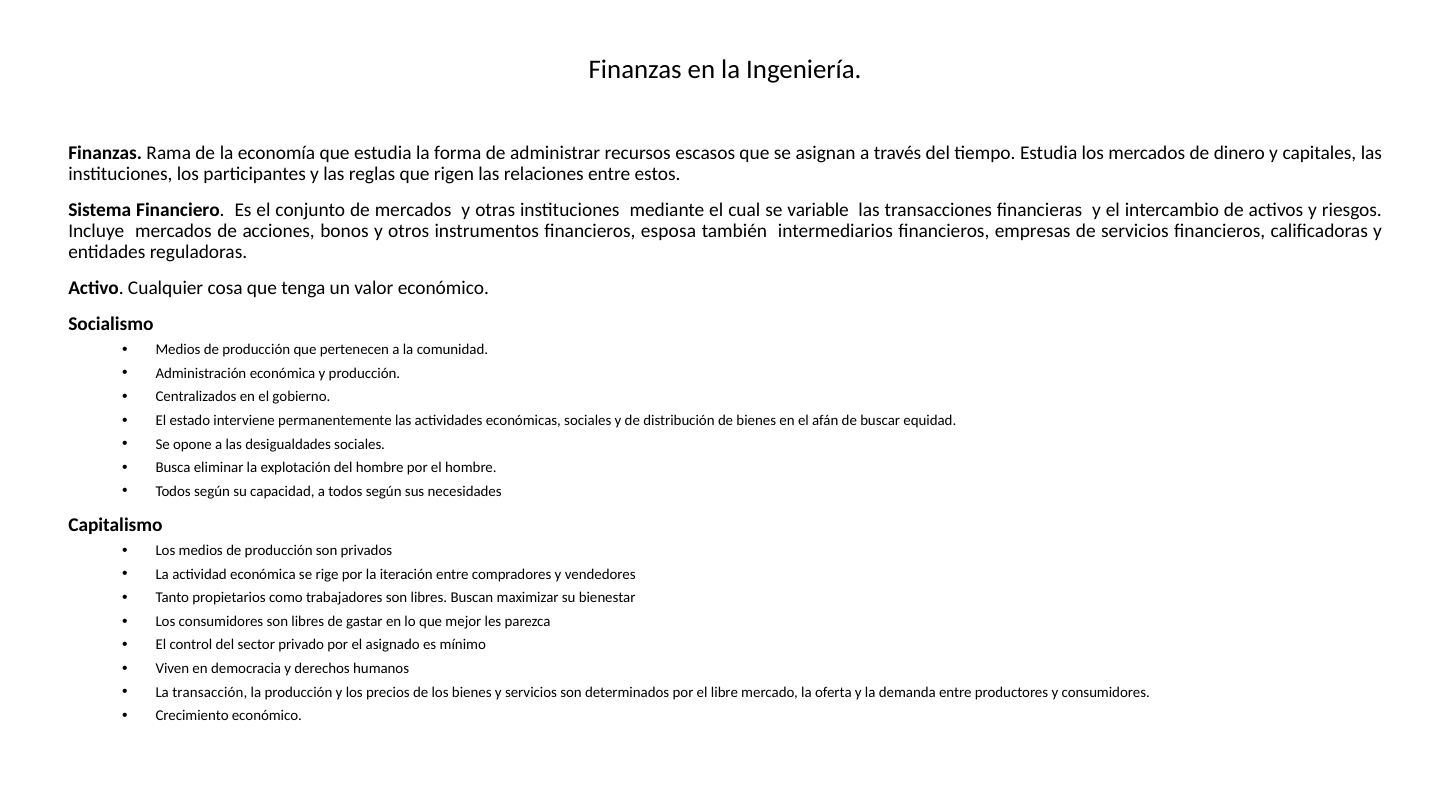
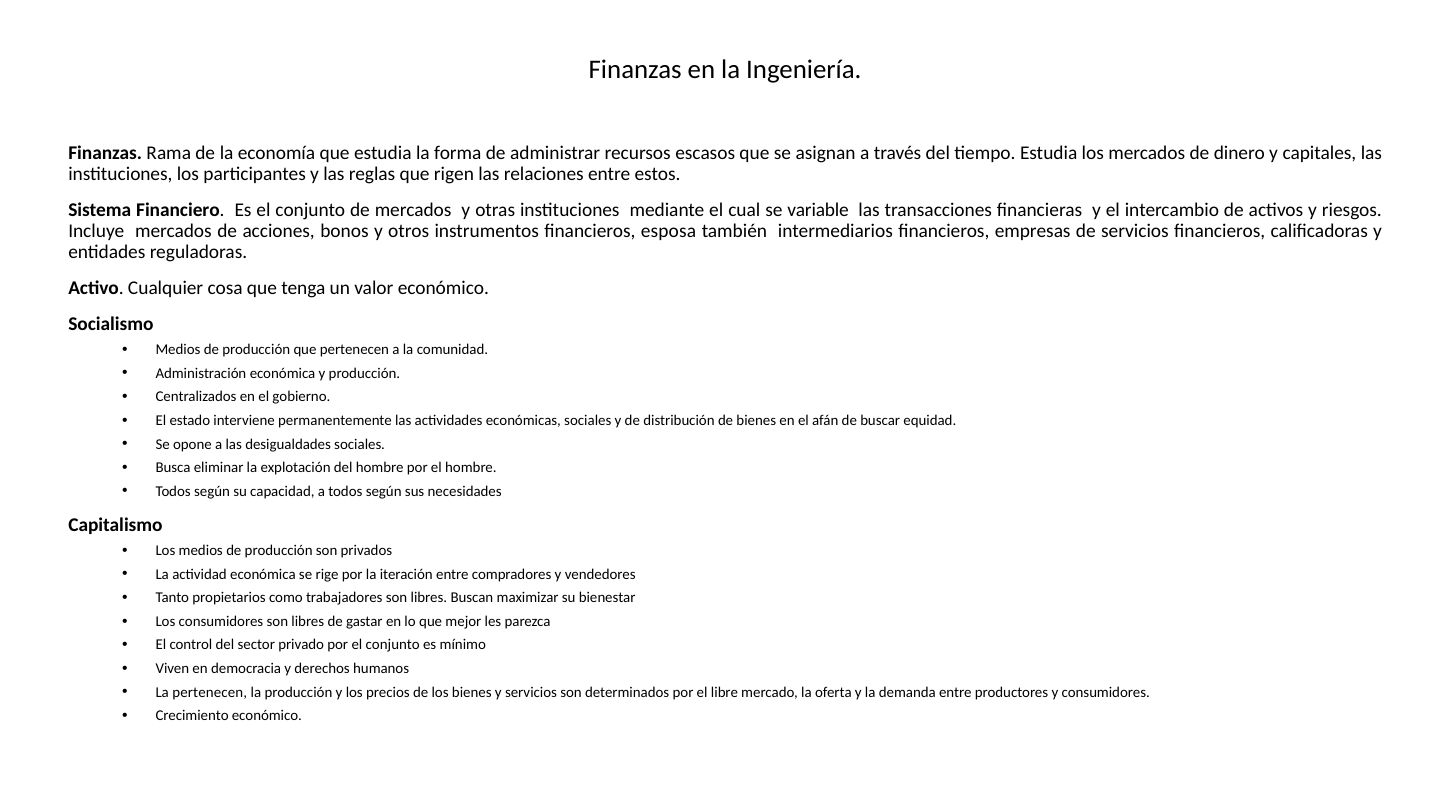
por el asignado: asignado -> conjunto
La transacción: transacción -> pertenecen
